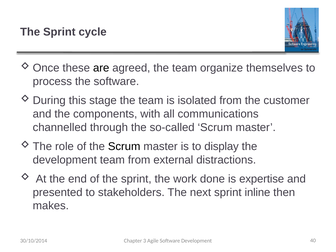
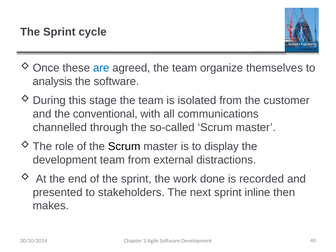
are colour: black -> blue
process: process -> analysis
components: components -> conventional
expertise: expertise -> recorded
